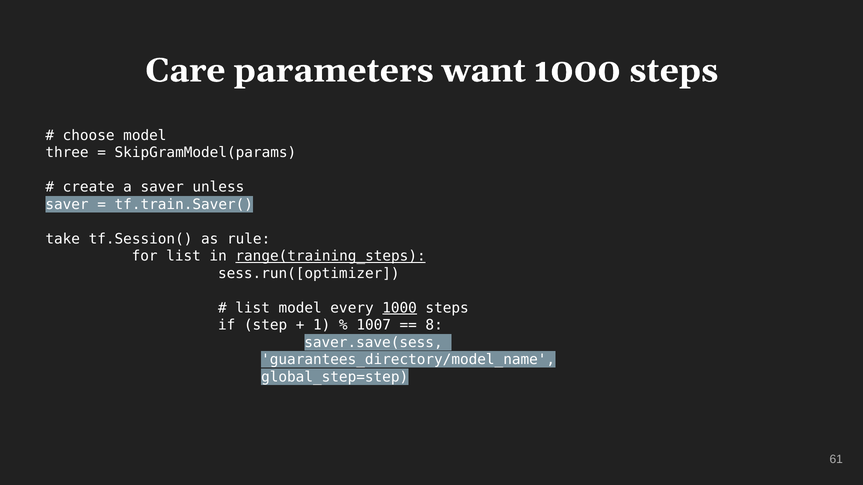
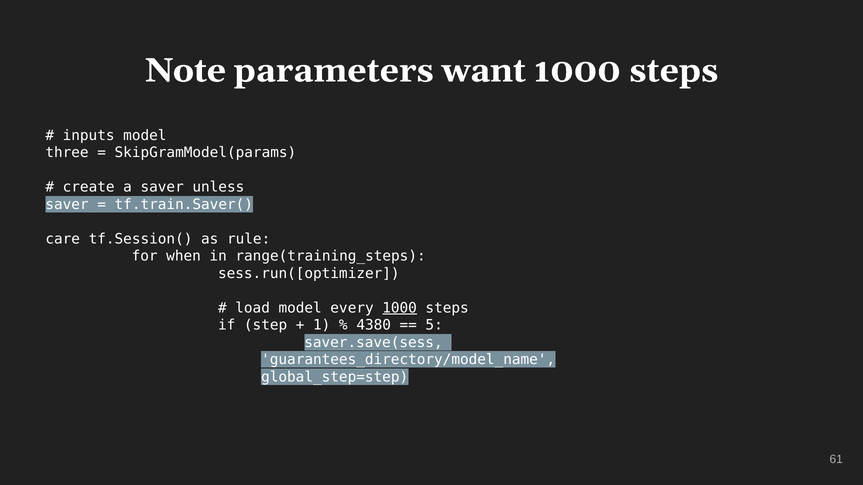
Care: Care -> Note
choose: choose -> inputs
take: take -> care
for list: list -> when
range(training_steps underline: present -> none
list at (253, 308): list -> load
1007: 1007 -> 4380
8: 8 -> 5
